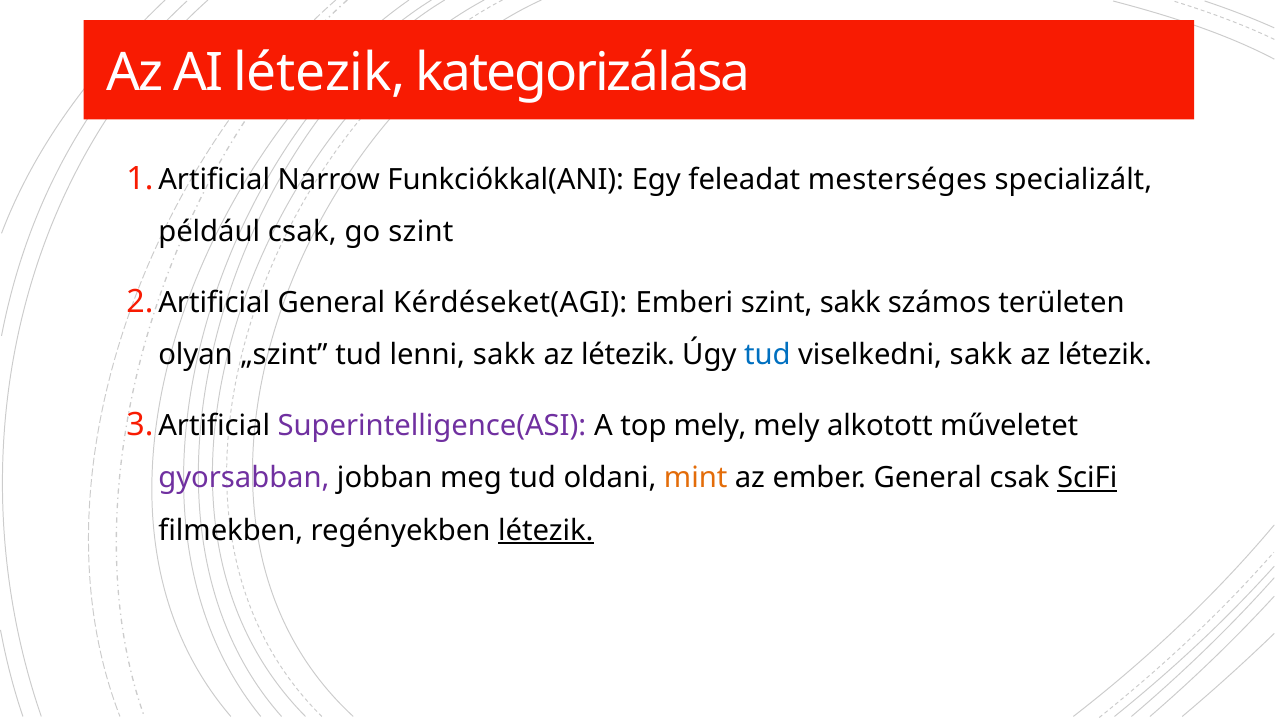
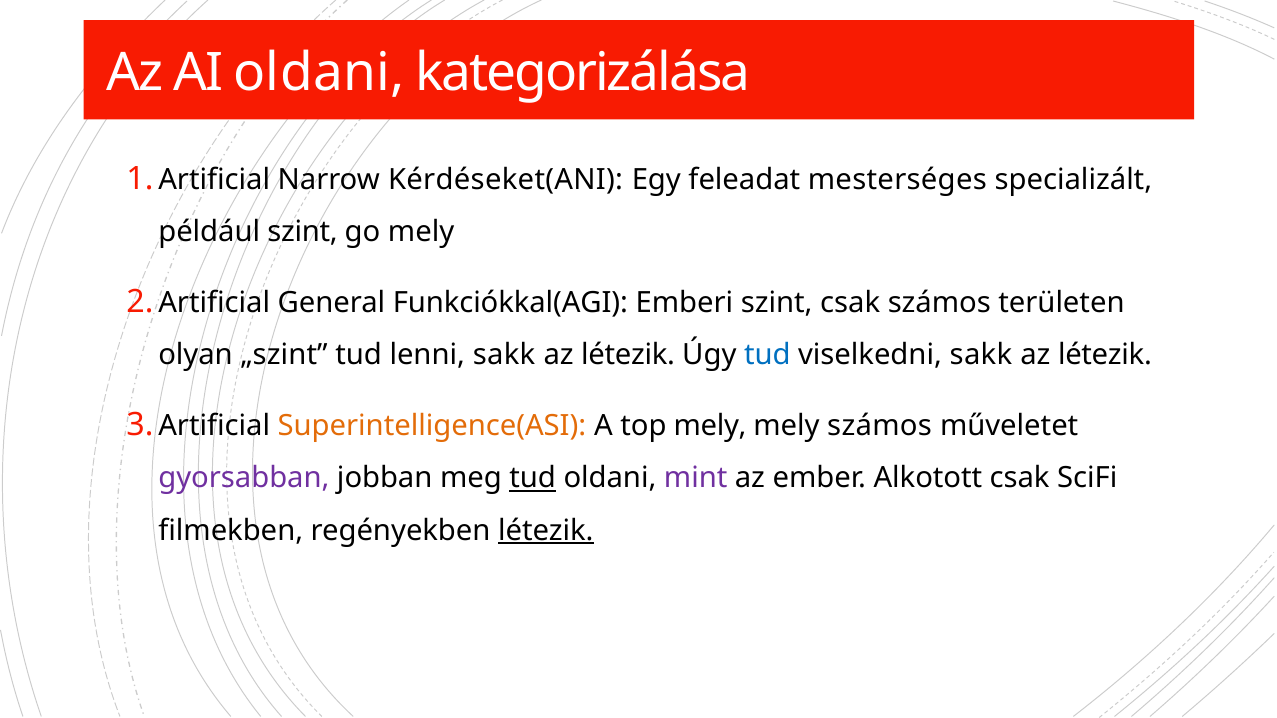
AI létezik: létezik -> oldani
Funkciókkal(ANI: Funkciókkal(ANI -> Kérdéseket(ANI
például csak: csak -> szint
go szint: szint -> mely
Kérdéseket(AGI: Kérdéseket(AGI -> Funkciókkal(AGI
szint sakk: sakk -> csak
Superintelligence(ASI colour: purple -> orange
mely alkotott: alkotott -> számos
tud at (533, 478) underline: none -> present
mint colour: orange -> purple
ember General: General -> Alkotott
SciFi underline: present -> none
